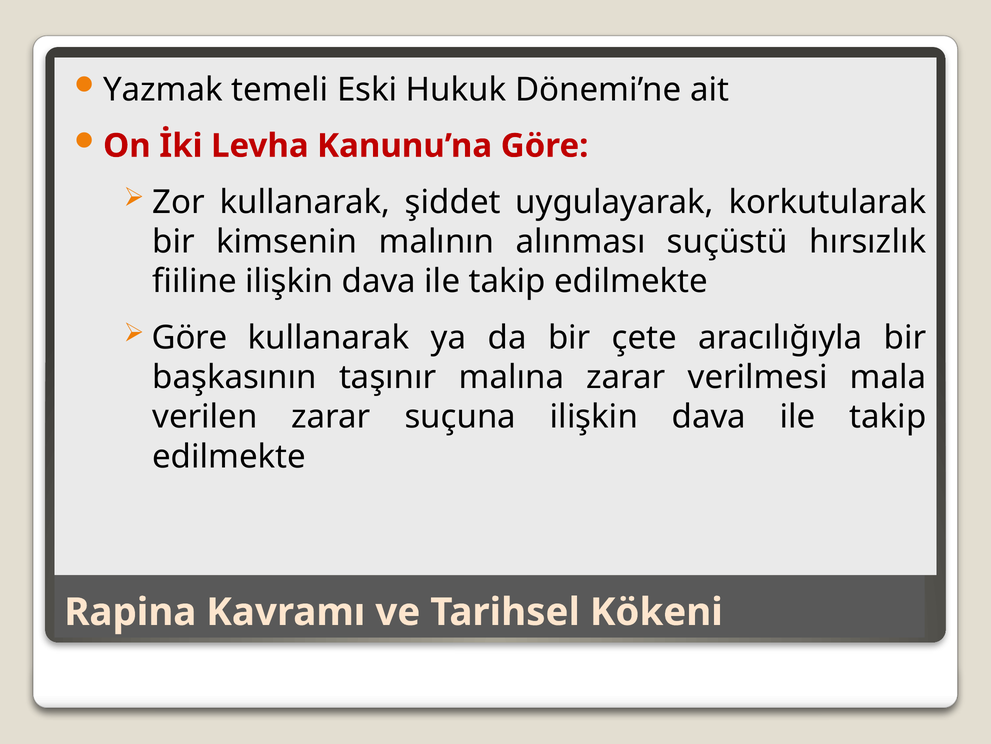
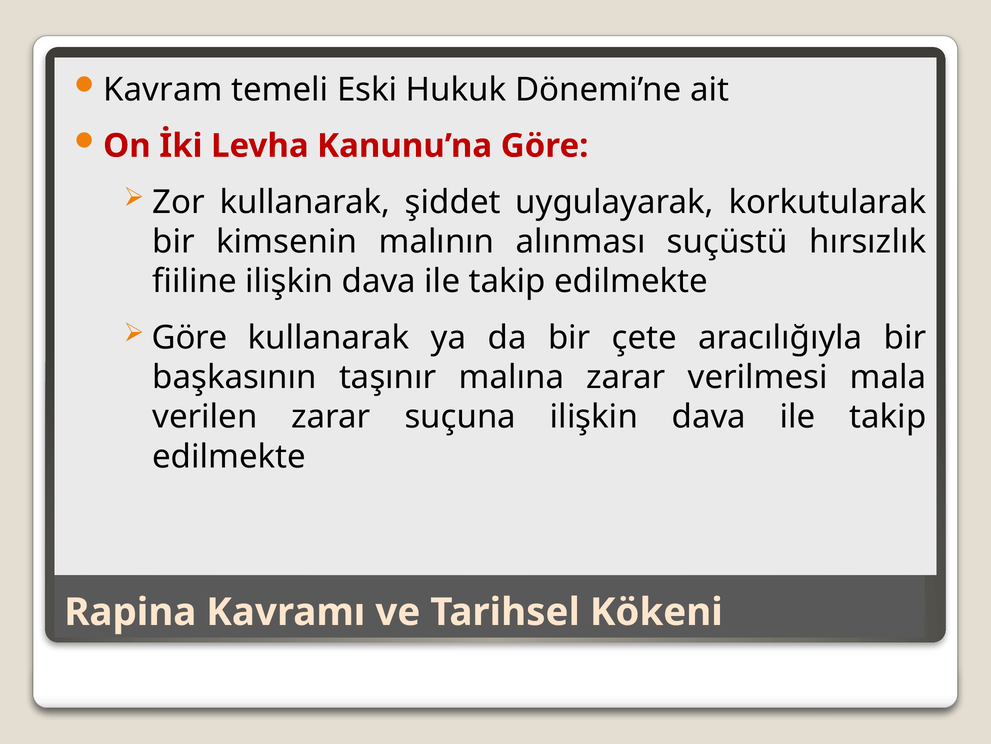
Yazmak: Yazmak -> Kavram
